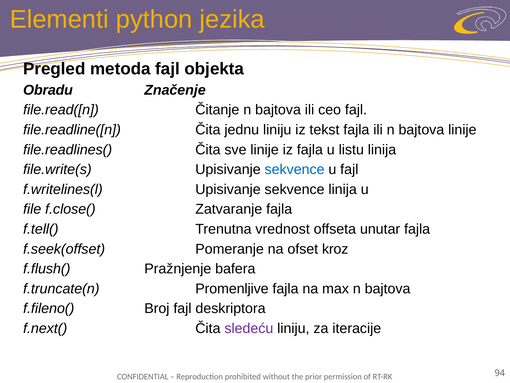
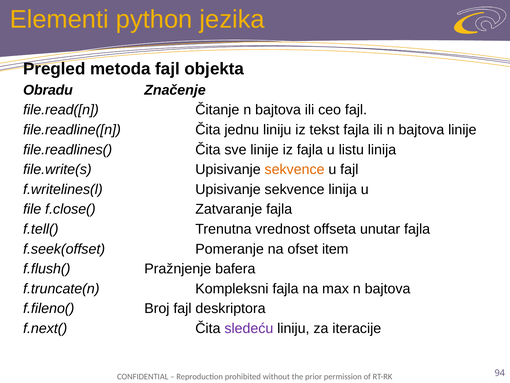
sekvence at (295, 169) colour: blue -> orange
kroz: kroz -> item
Promenljive: Promenljive -> Kompleksni
